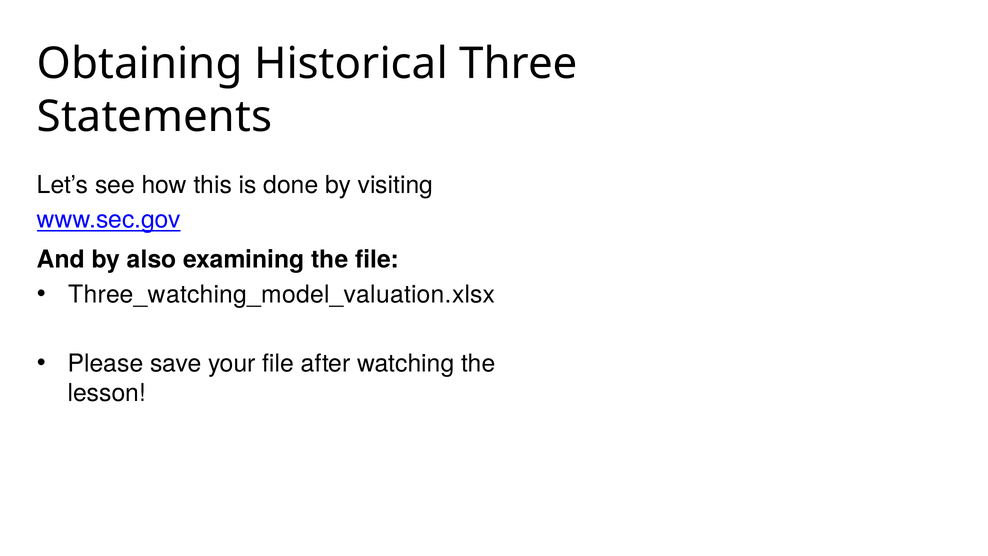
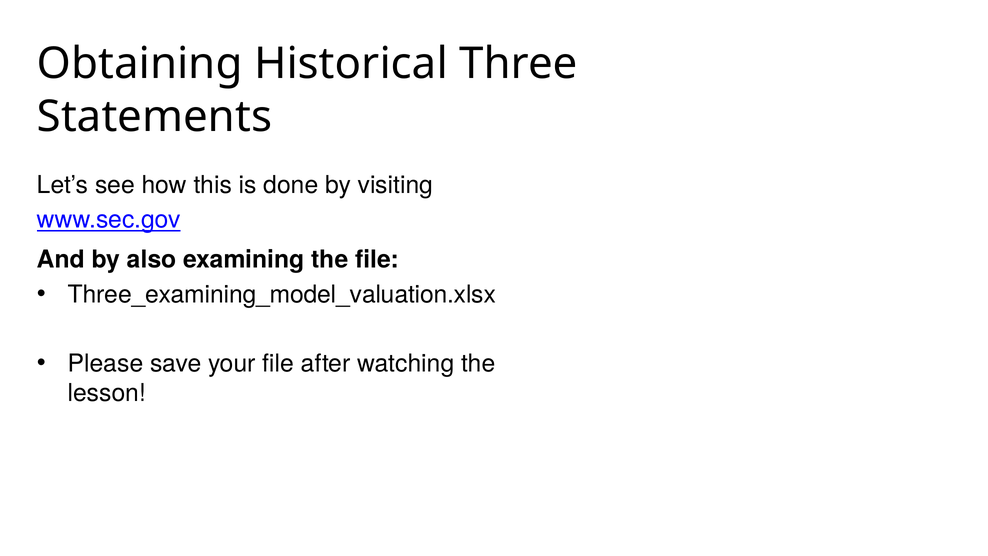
Three_watching_model_valuation.xlsx: Three_watching_model_valuation.xlsx -> Three_examining_model_valuation.xlsx
